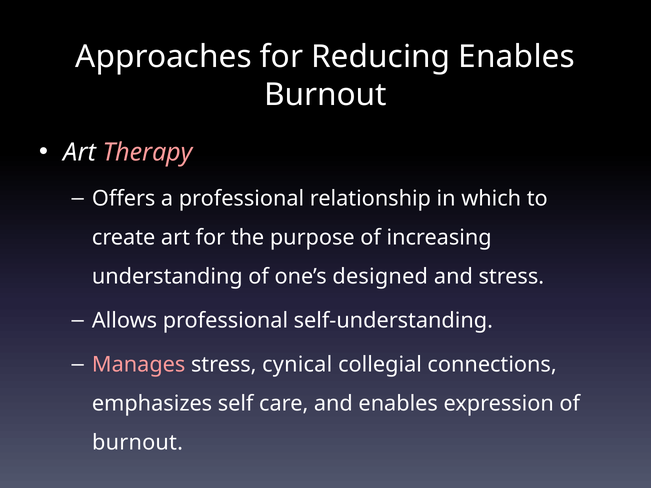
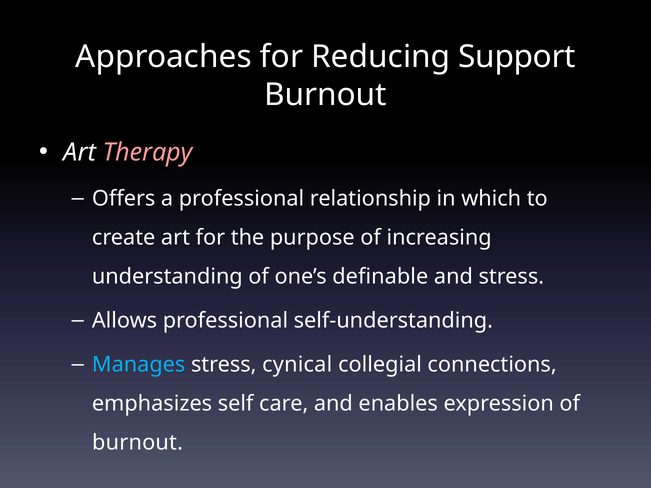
Reducing Enables: Enables -> Support
designed: designed -> definable
Manages colour: pink -> light blue
